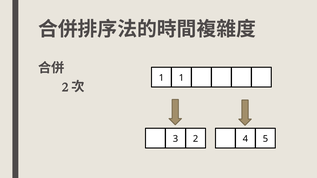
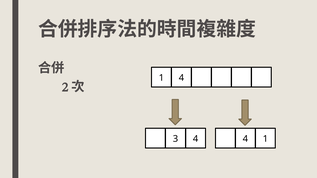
1 1: 1 -> 4
3 2: 2 -> 4
4 5: 5 -> 1
